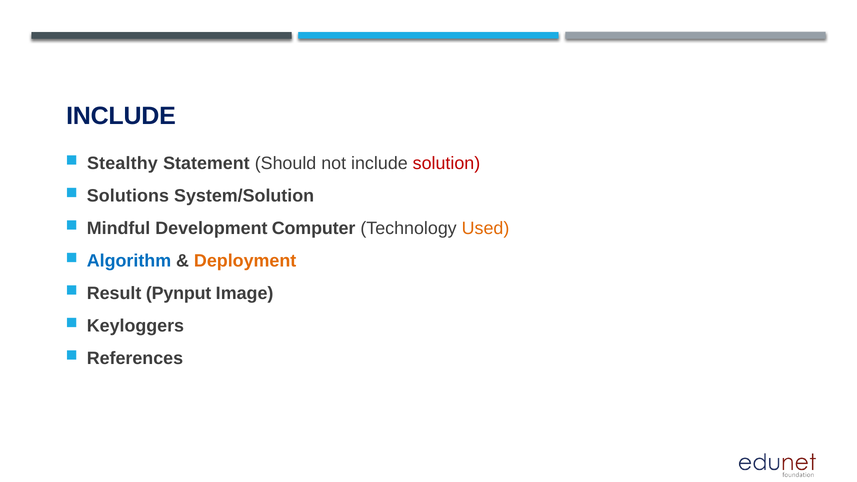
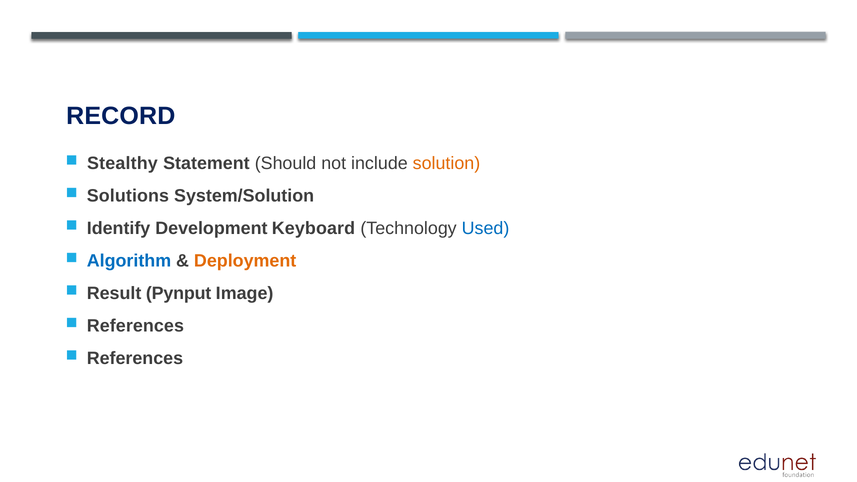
INCLUDE at (121, 116): INCLUDE -> RECORD
solution colour: red -> orange
Mindful: Mindful -> Identify
Computer: Computer -> Keyboard
Used colour: orange -> blue
Keyloggers at (135, 326): Keyloggers -> References
